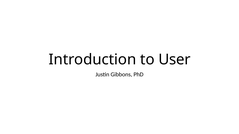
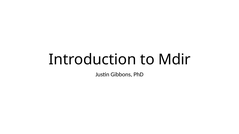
User: User -> Mdir
